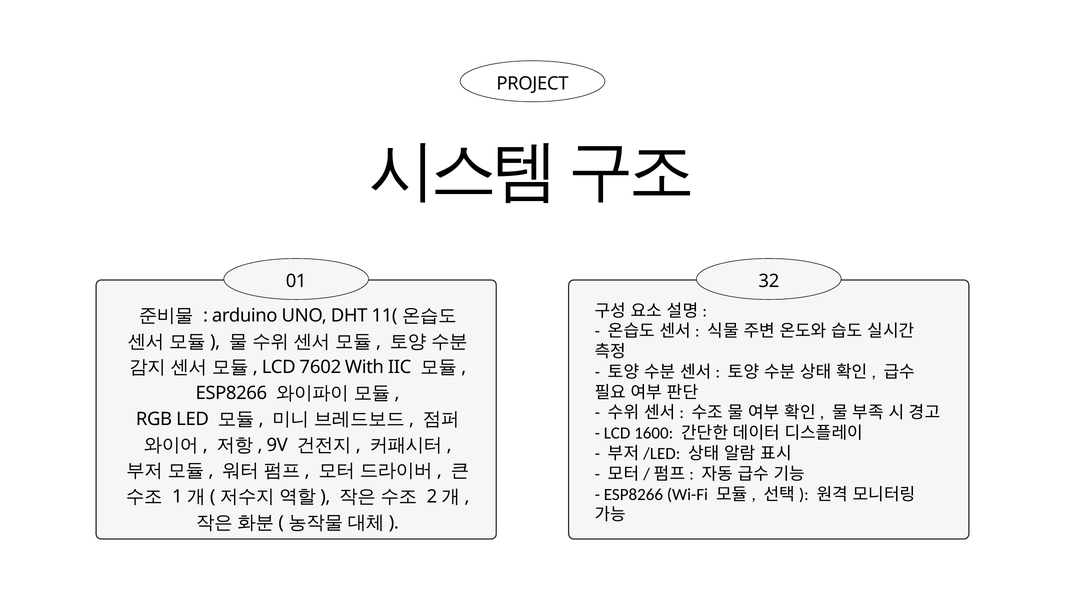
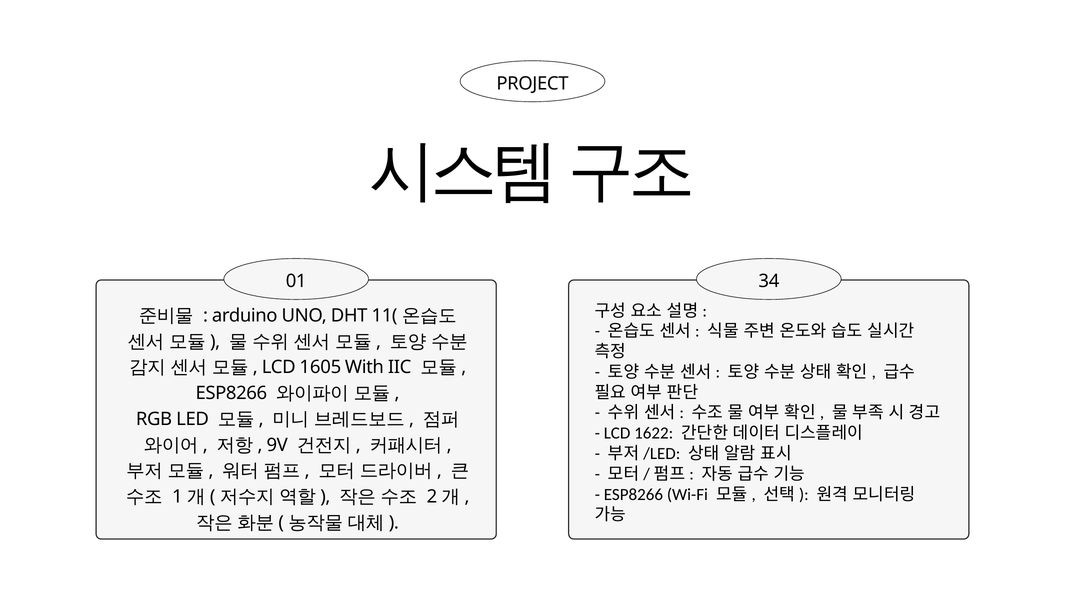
32: 32 -> 34
7602: 7602 -> 1605
1600: 1600 -> 1622
